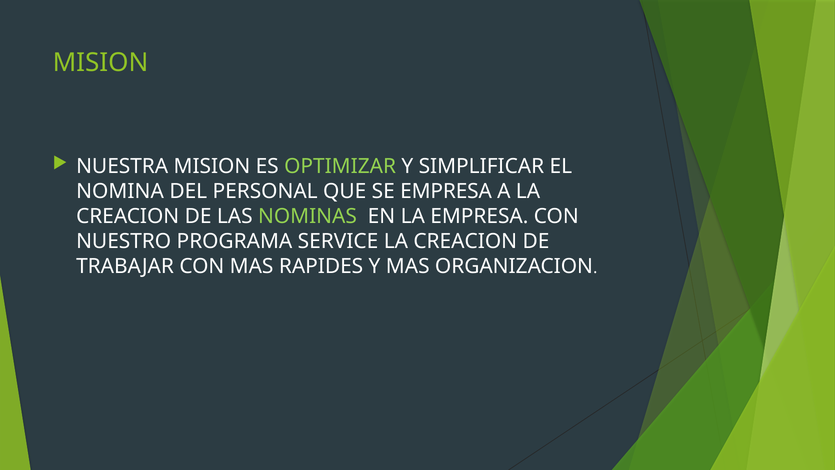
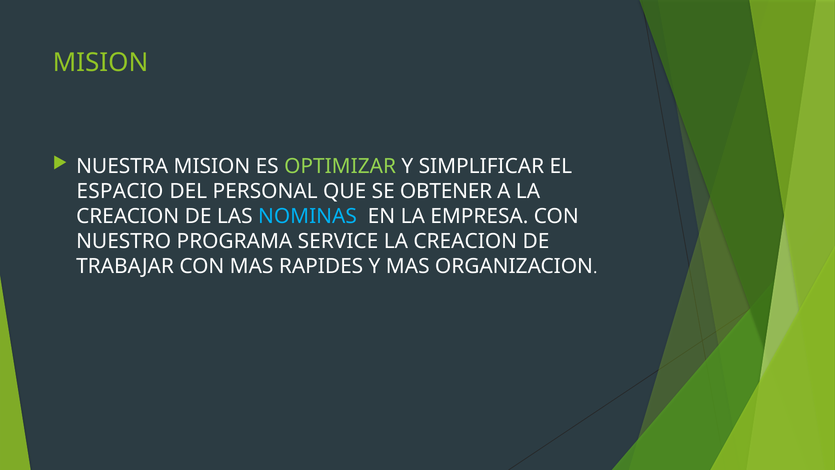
NOMINA: NOMINA -> ESPACIO
SE EMPRESA: EMPRESA -> OBTENER
NOMINAS colour: light green -> light blue
